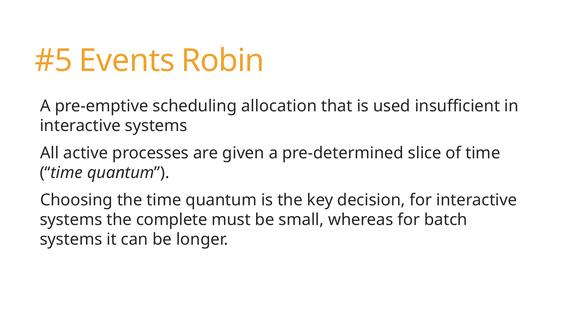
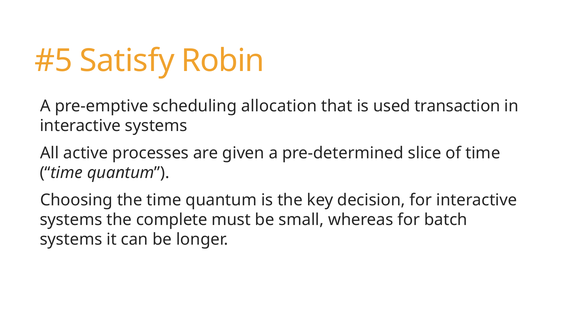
Events: Events -> Satisfy
insufficient: insufficient -> transaction
